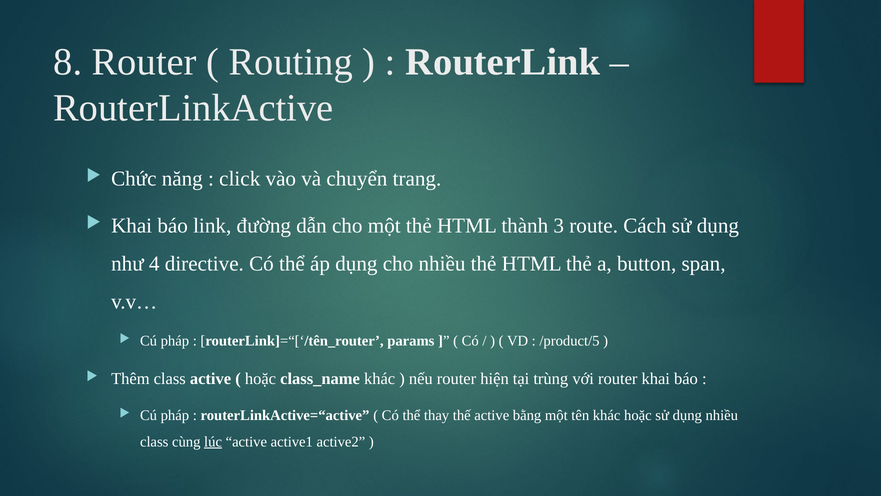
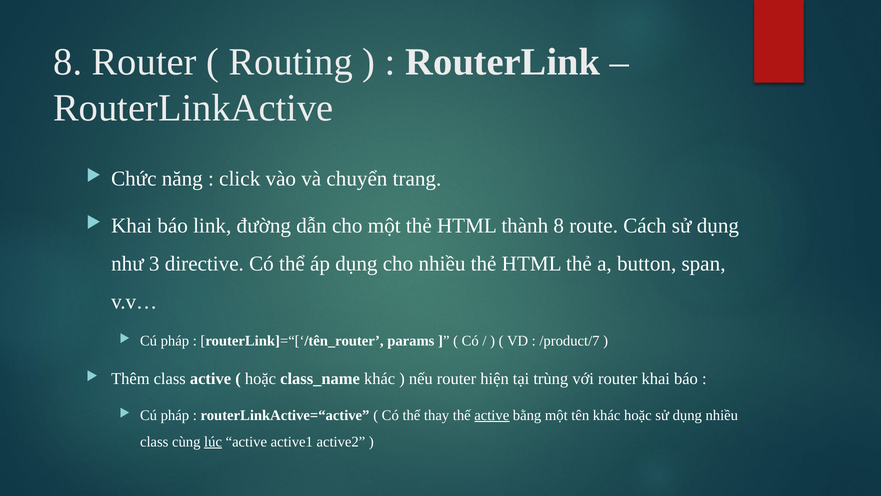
thành 3: 3 -> 8
4: 4 -> 3
/product/5: /product/5 -> /product/7
active at (492, 415) underline: none -> present
